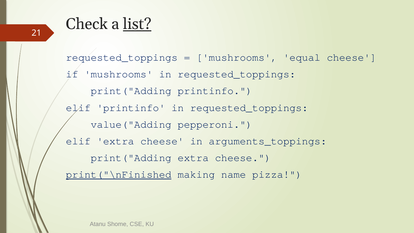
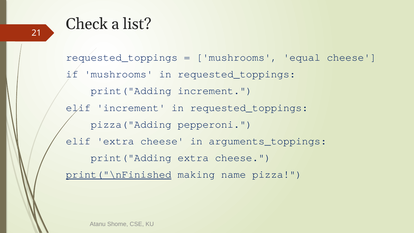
list underline: present -> none
print("Adding printinfo: printinfo -> increment
elif printinfo: printinfo -> increment
value("Adding: value("Adding -> pizza("Adding
